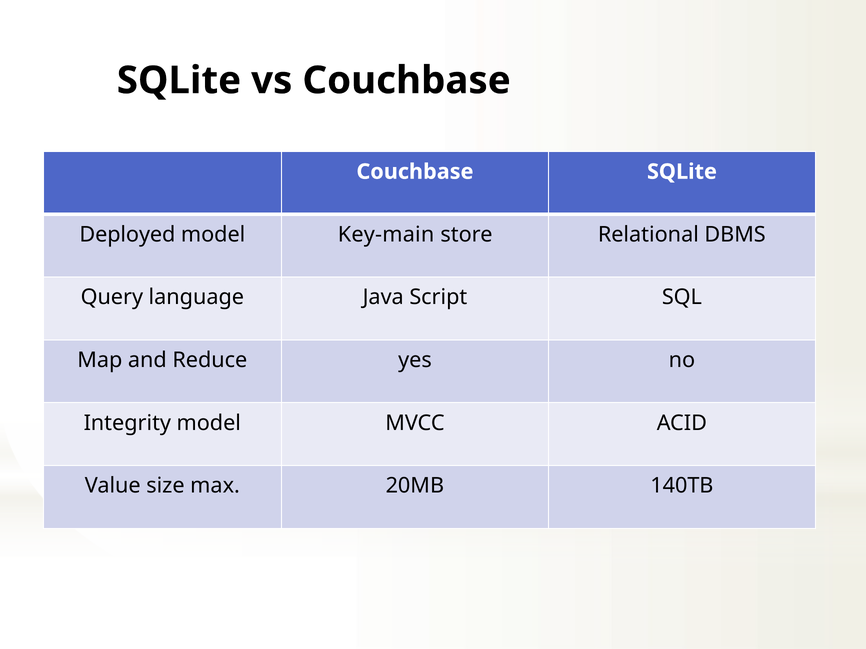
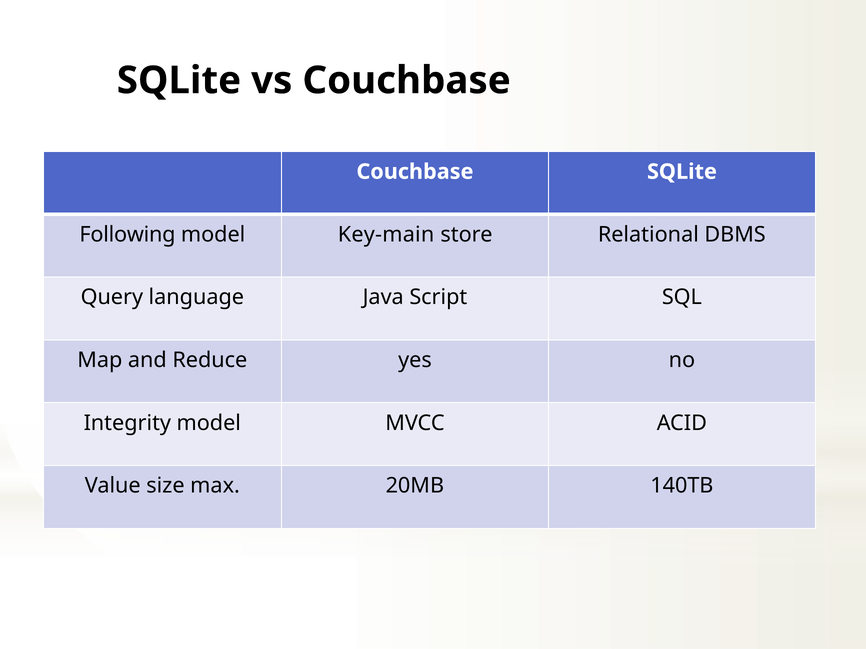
Deployed: Deployed -> Following
